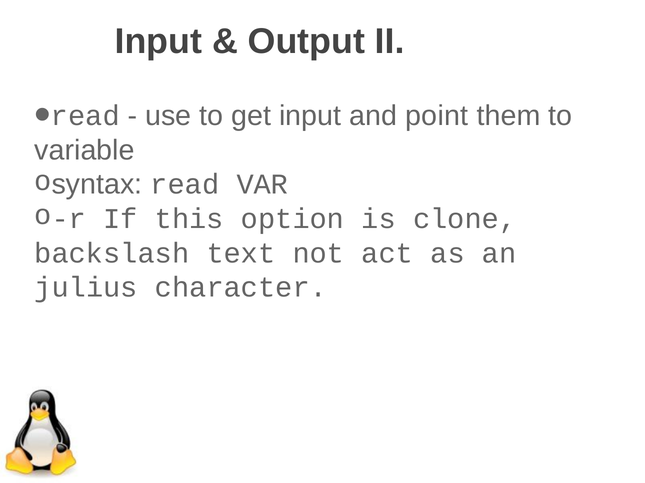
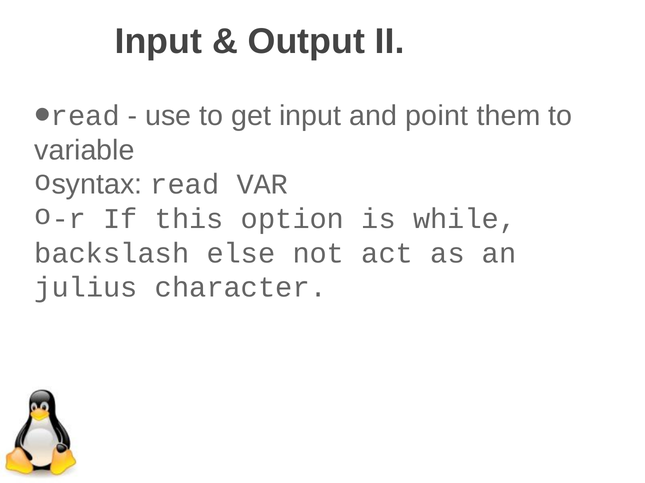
clone: clone -> while
text: text -> else
